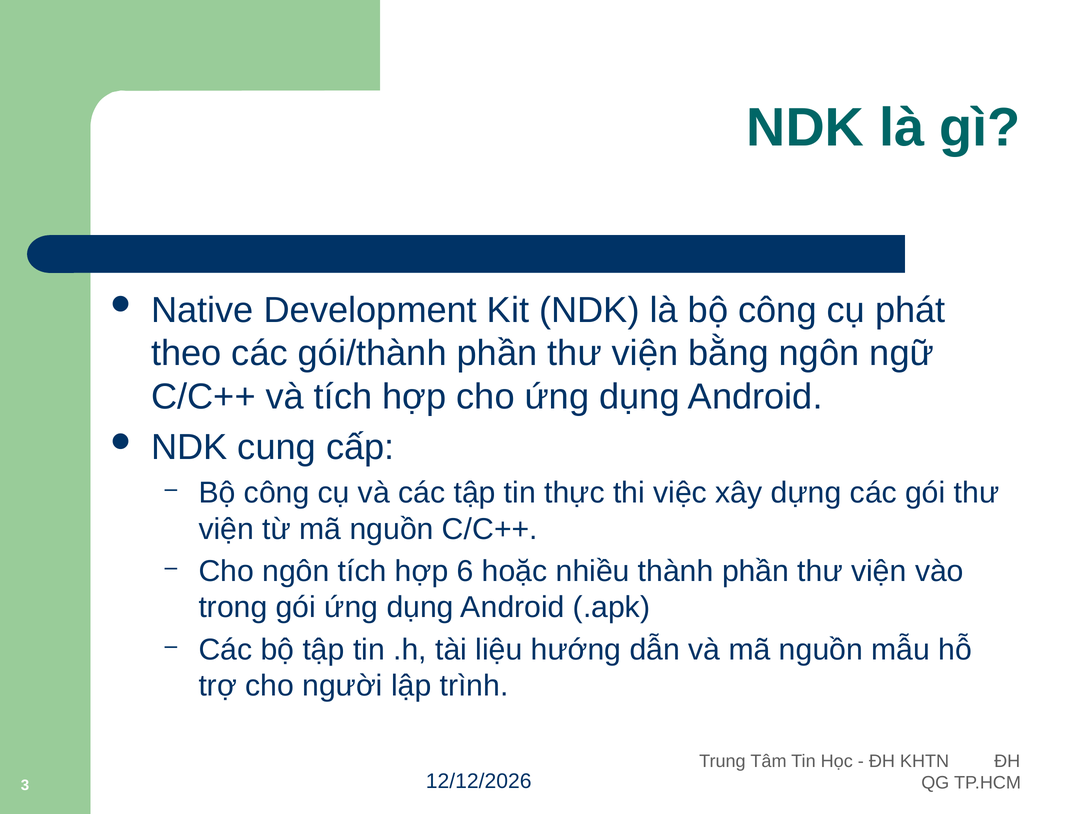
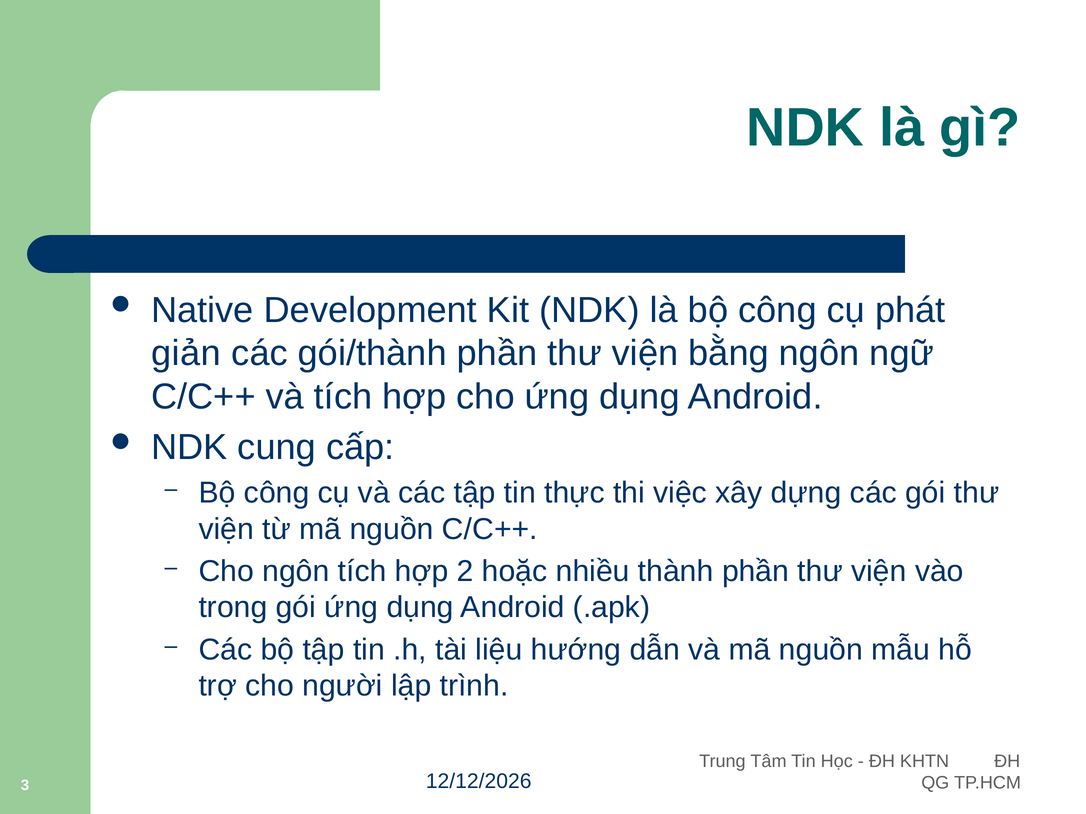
theo: theo -> giản
6: 6 -> 2
